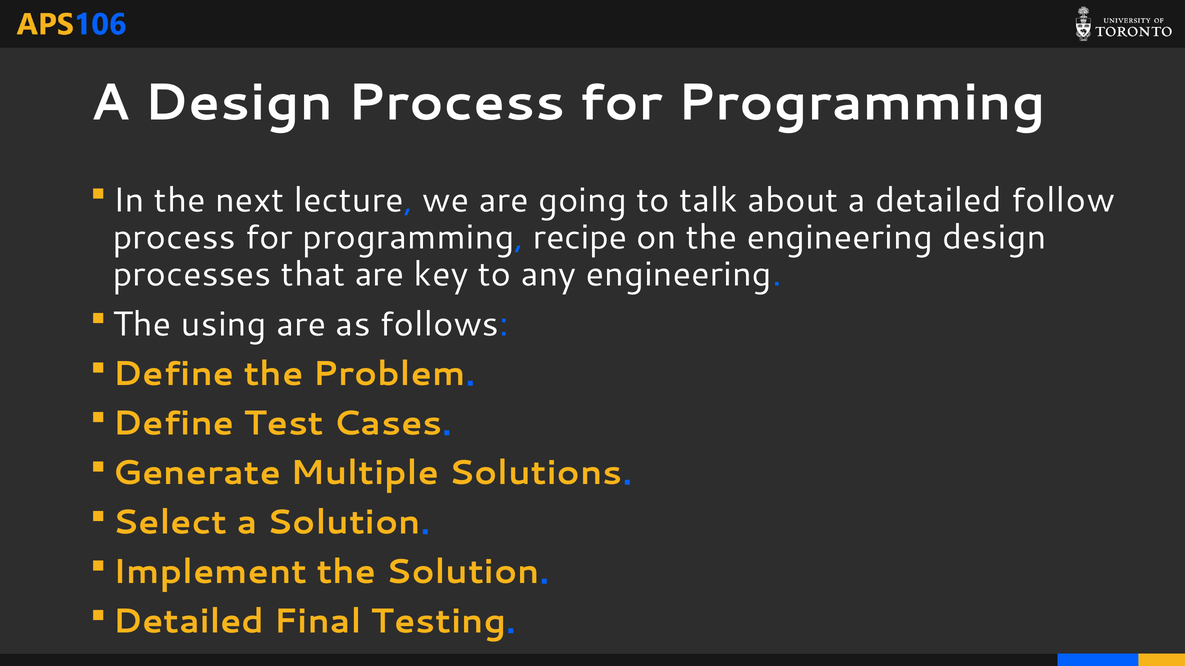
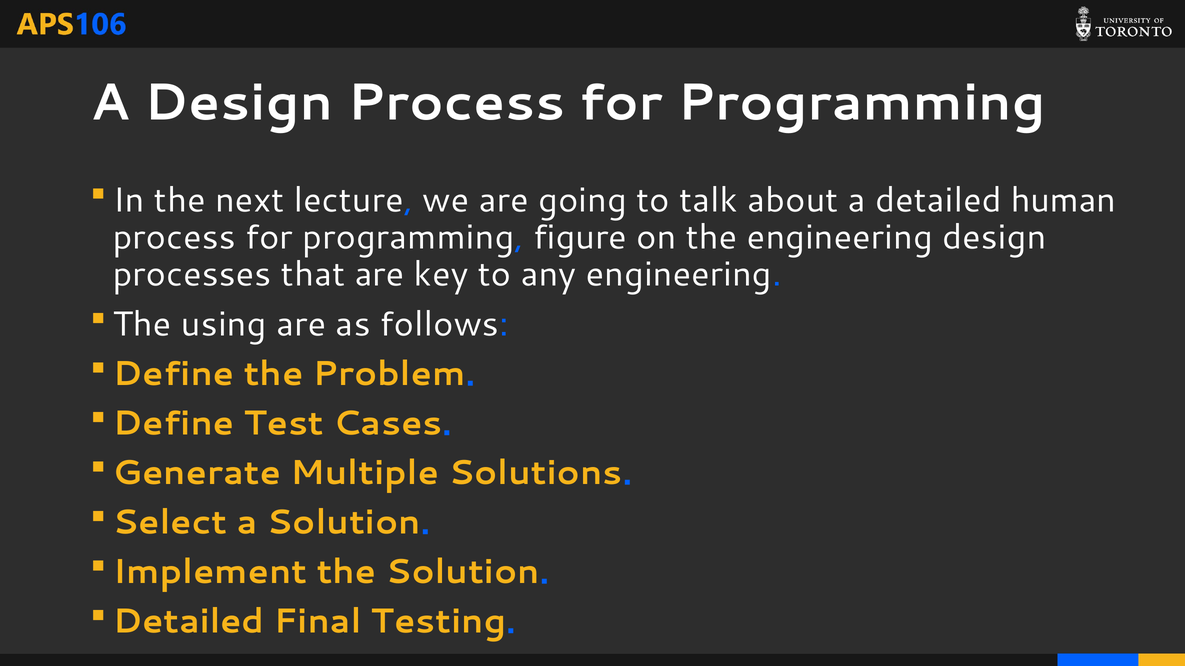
follow: follow -> human
recipe: recipe -> figure
